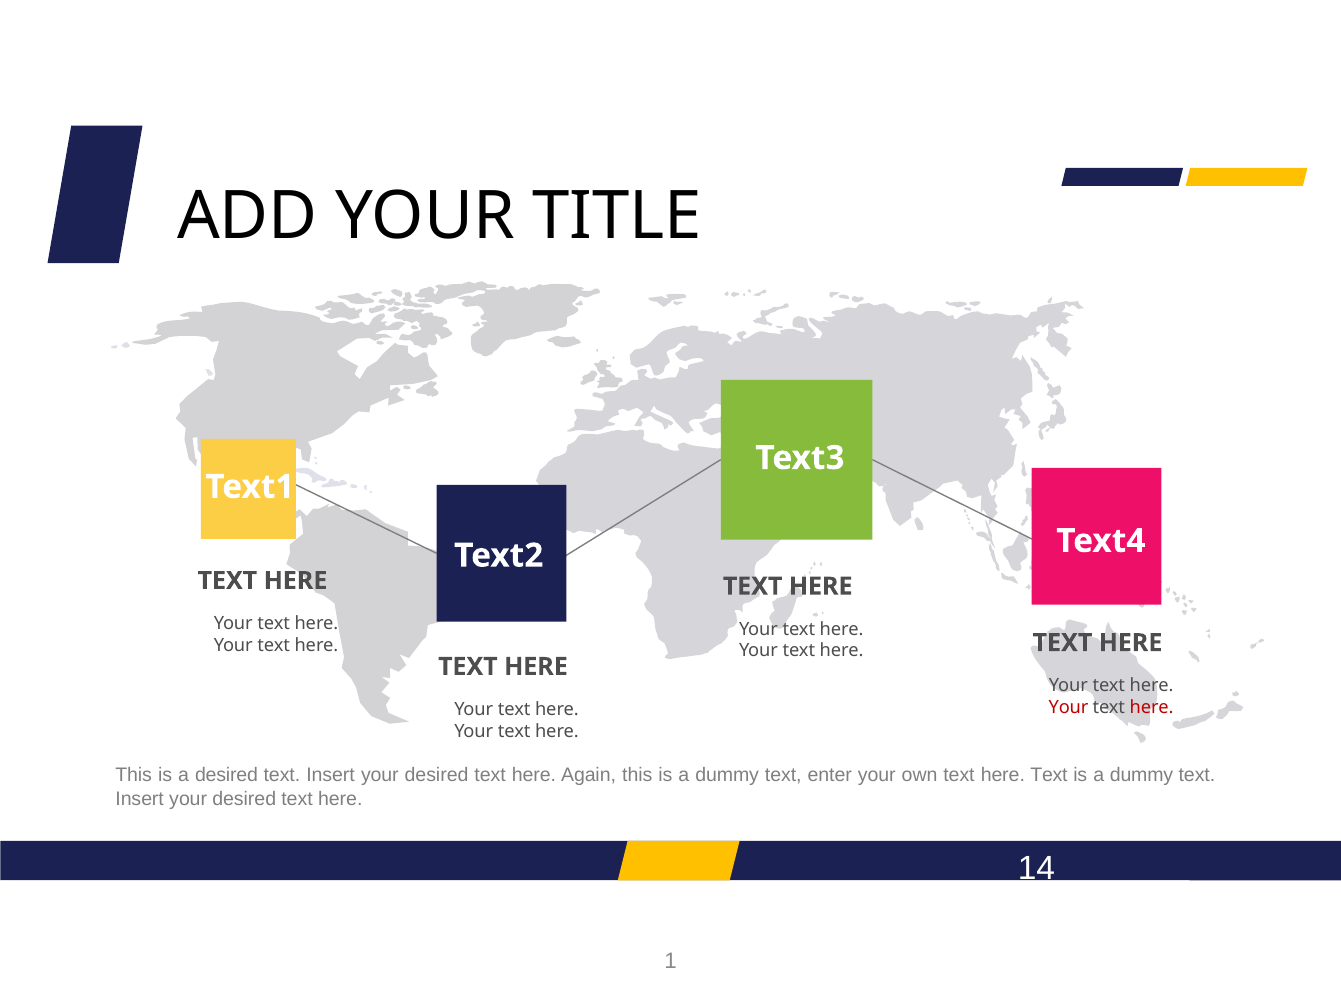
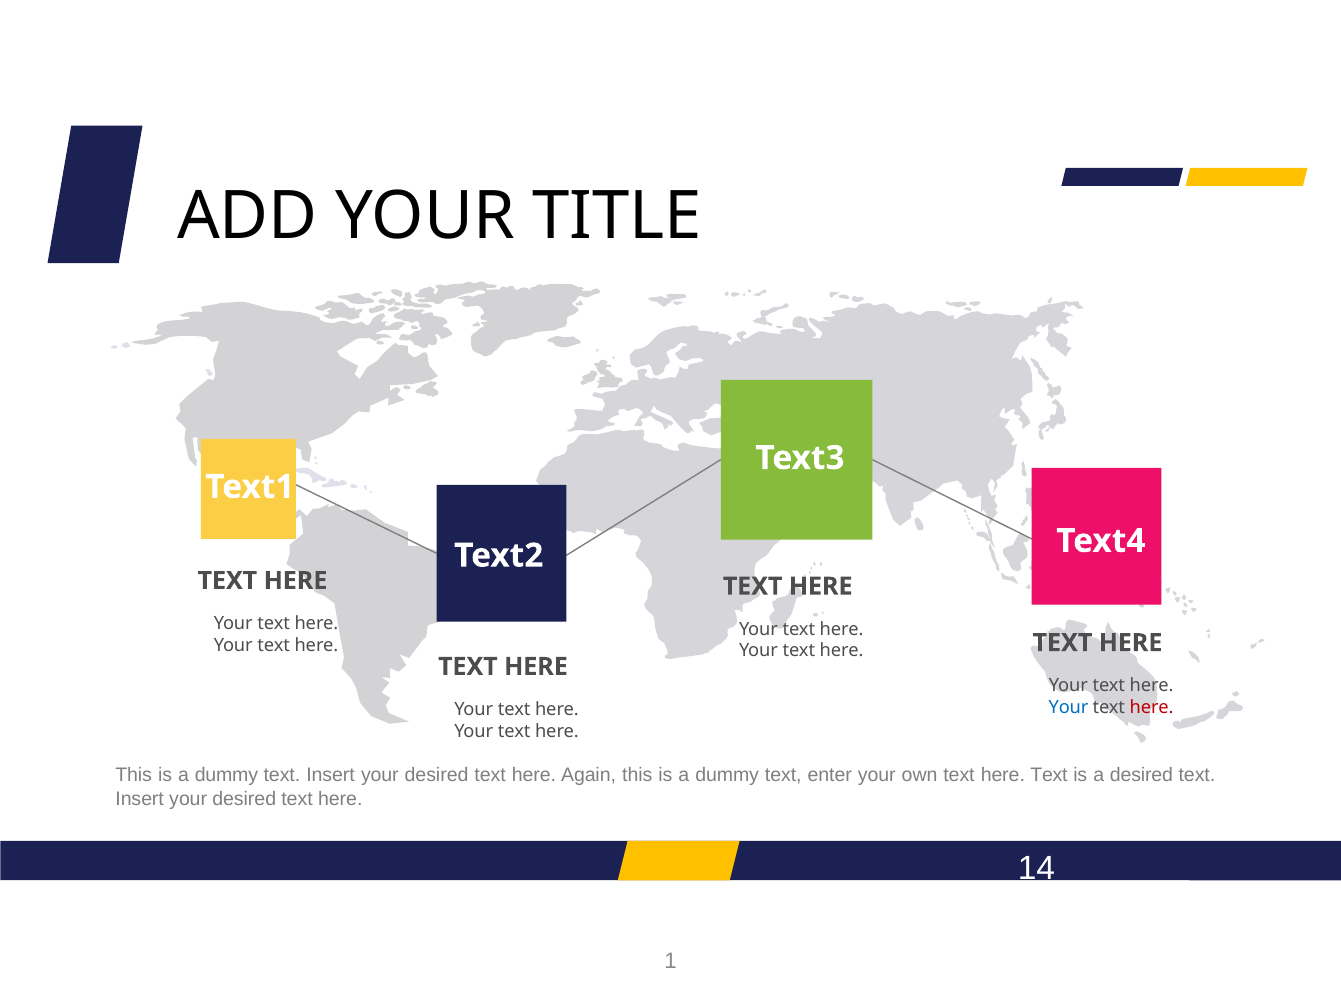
Your at (1068, 707) colour: red -> blue
desired at (226, 775): desired -> dummy
dummy at (1141, 775): dummy -> desired
